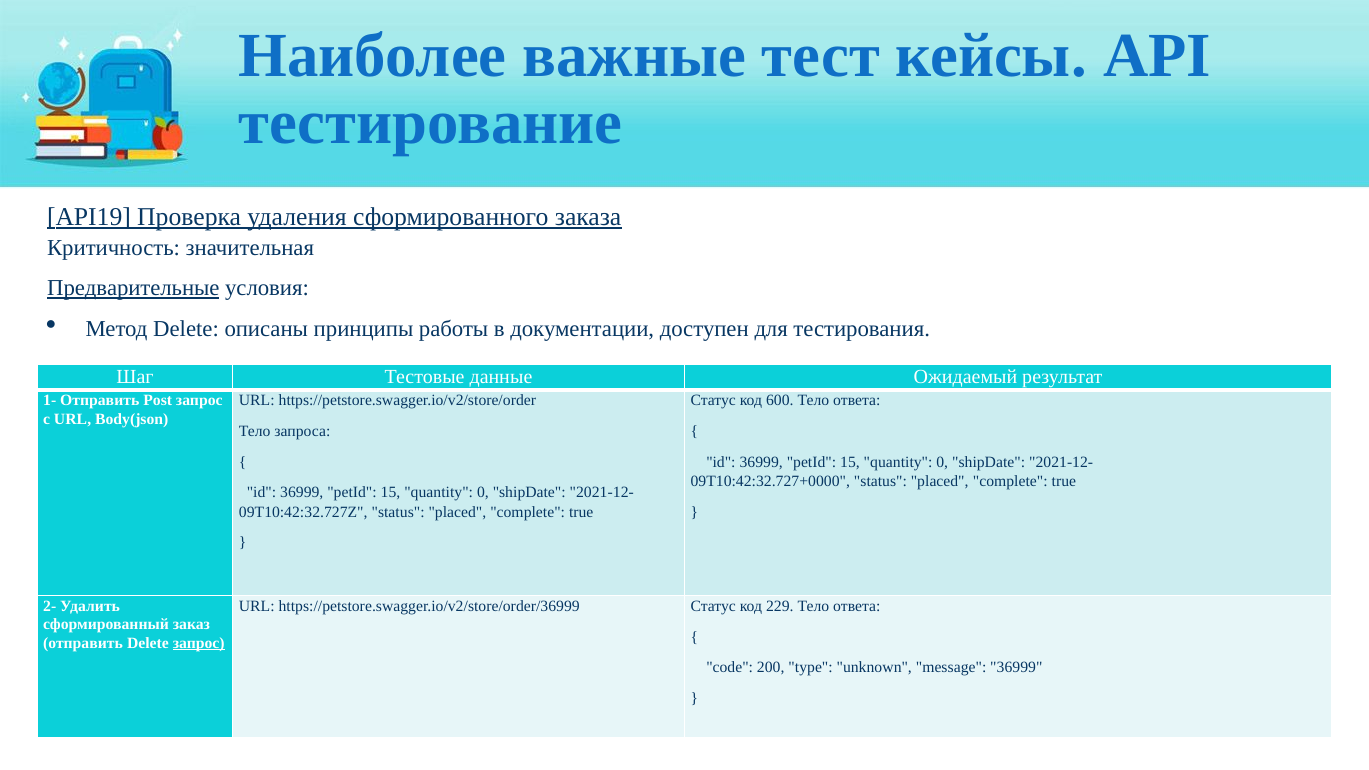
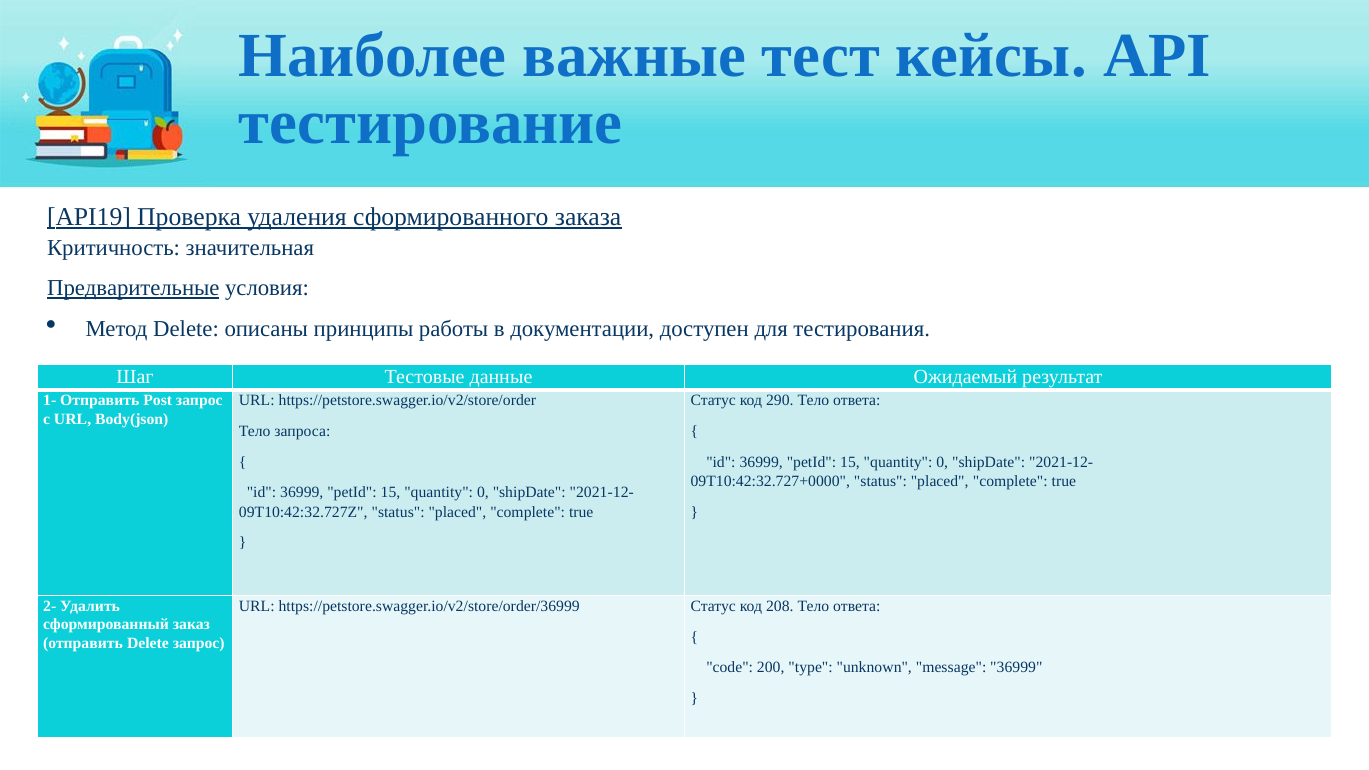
600: 600 -> 290
229: 229 -> 208
запрос at (199, 643) underline: present -> none
